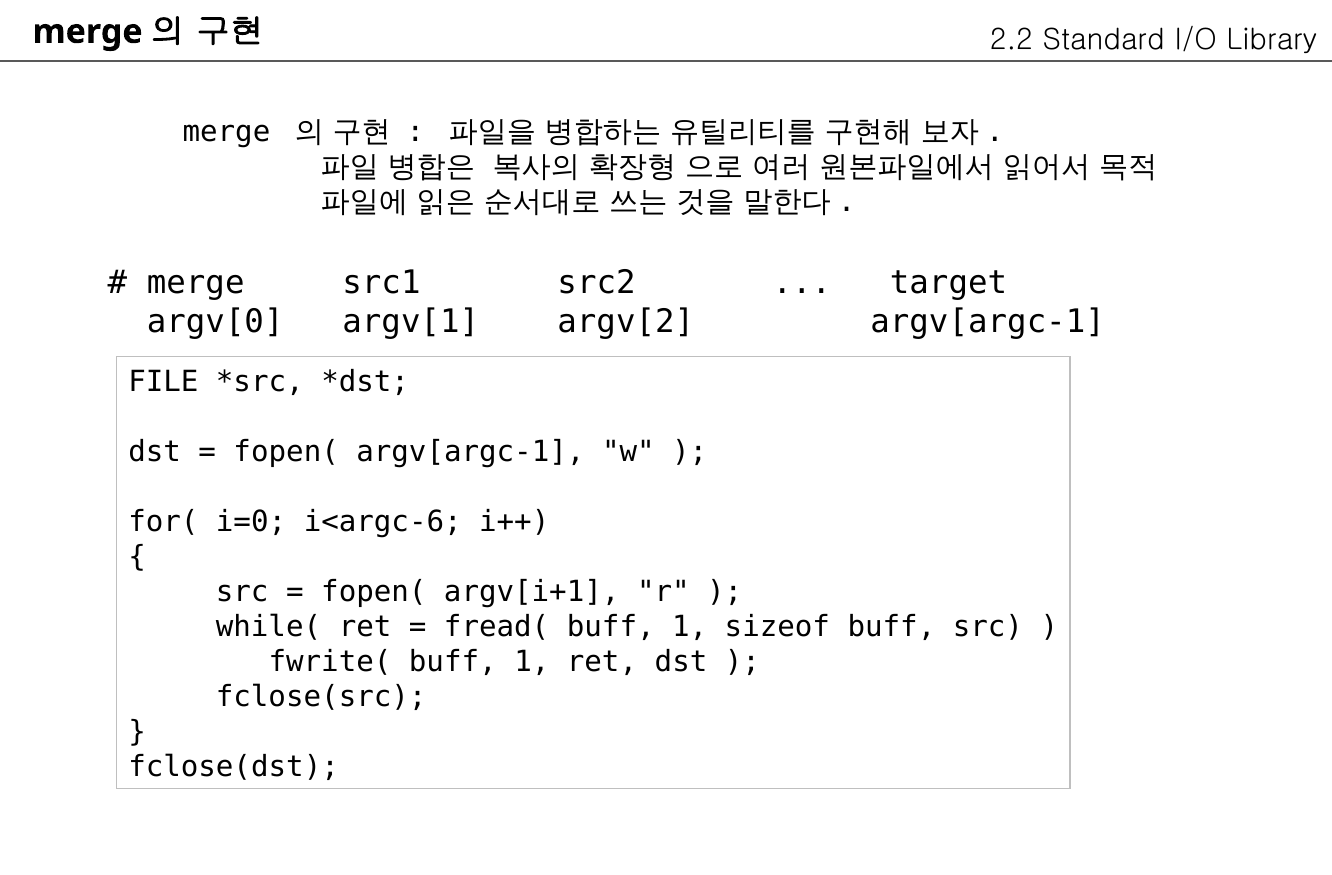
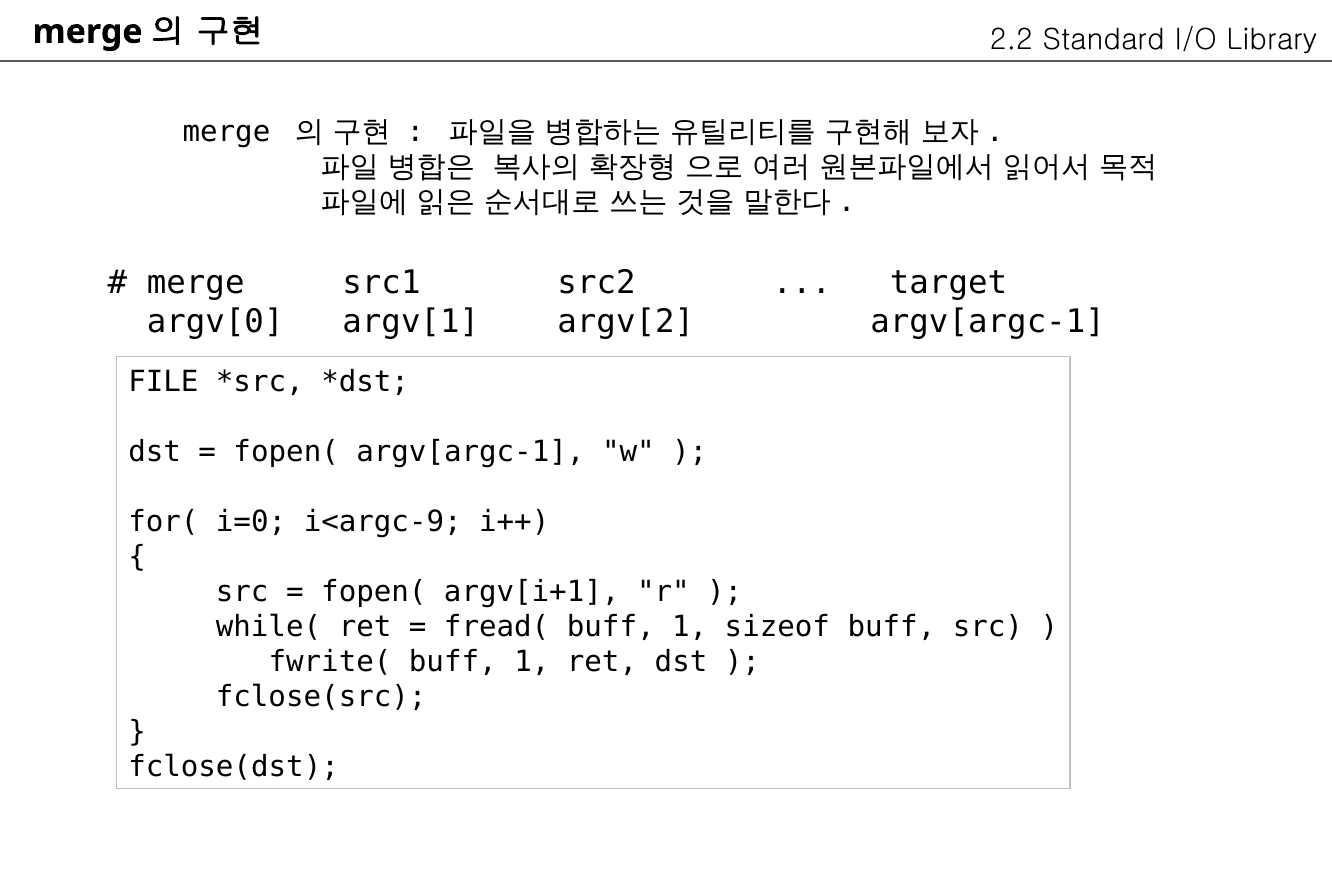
i<argc-6: i<argc-6 -> i<argc-9
